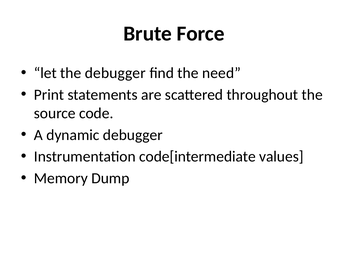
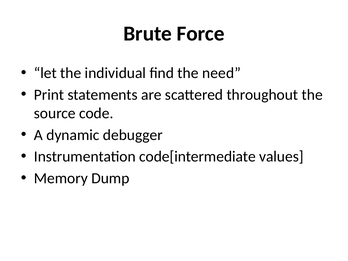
the debugger: debugger -> individual
